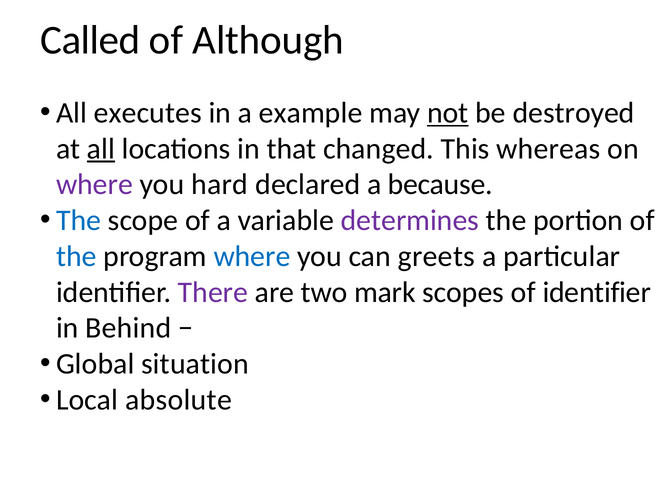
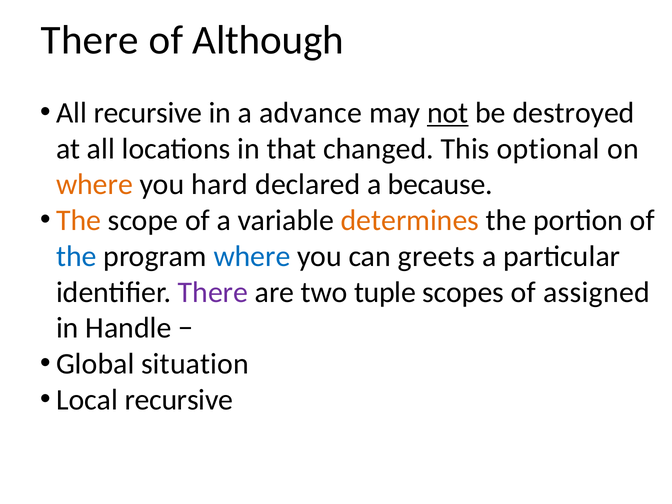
Called at (90, 40): Called -> There
All executes: executes -> recursive
example: example -> advance
all at (101, 149) underline: present -> none
whereas: whereas -> optional
where at (94, 185) colour: purple -> orange
The at (79, 220) colour: blue -> orange
determines colour: purple -> orange
mark: mark -> tuple
of identifier: identifier -> assigned
Behind: Behind -> Handle
Local absolute: absolute -> recursive
